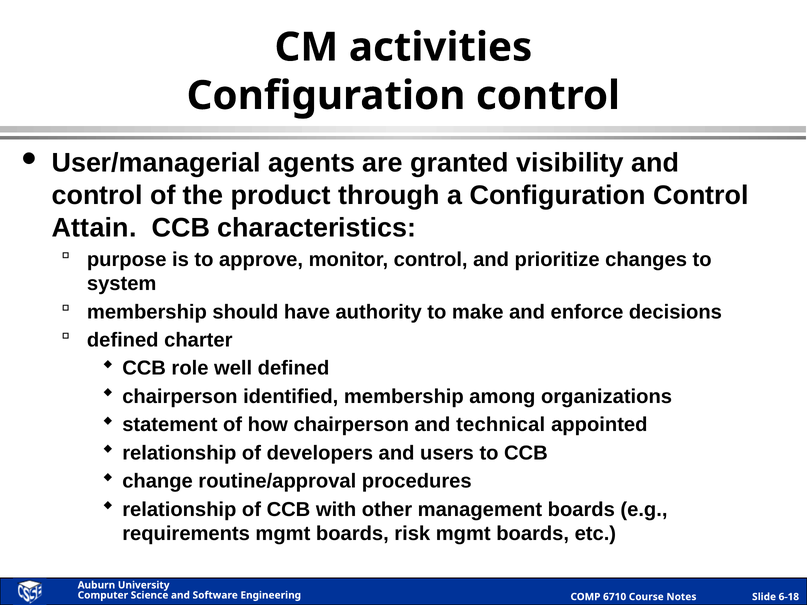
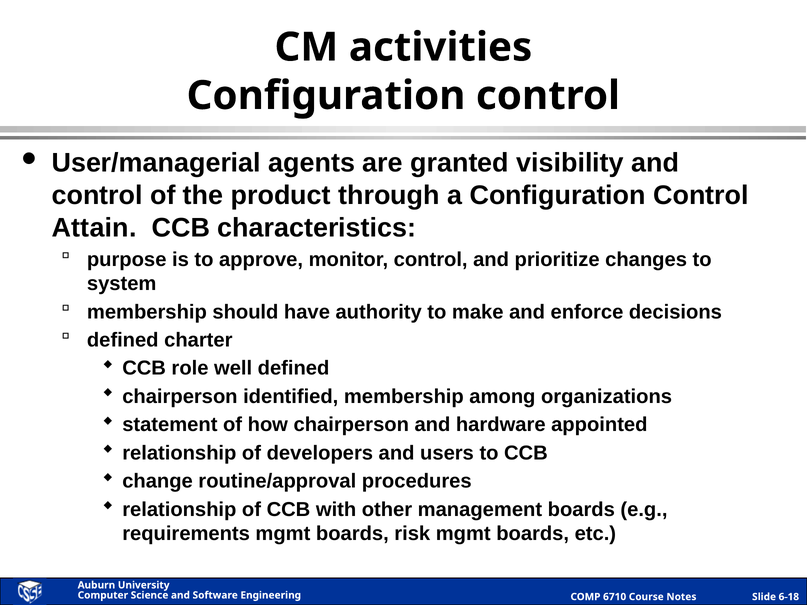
technical: technical -> hardware
